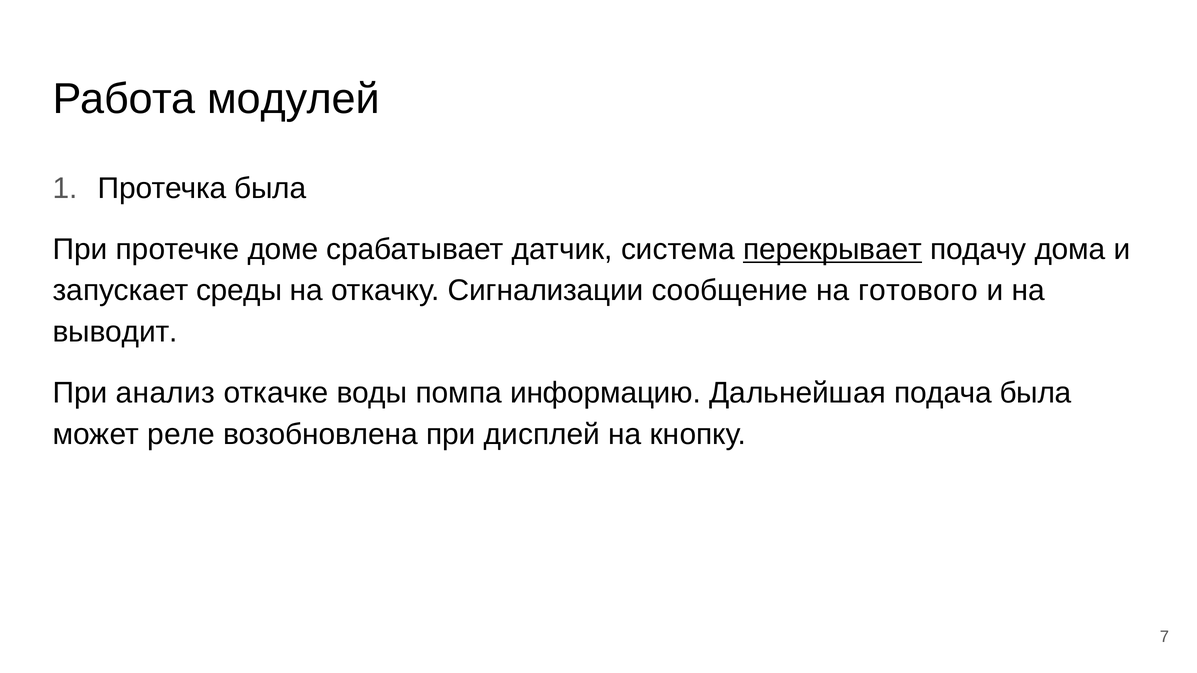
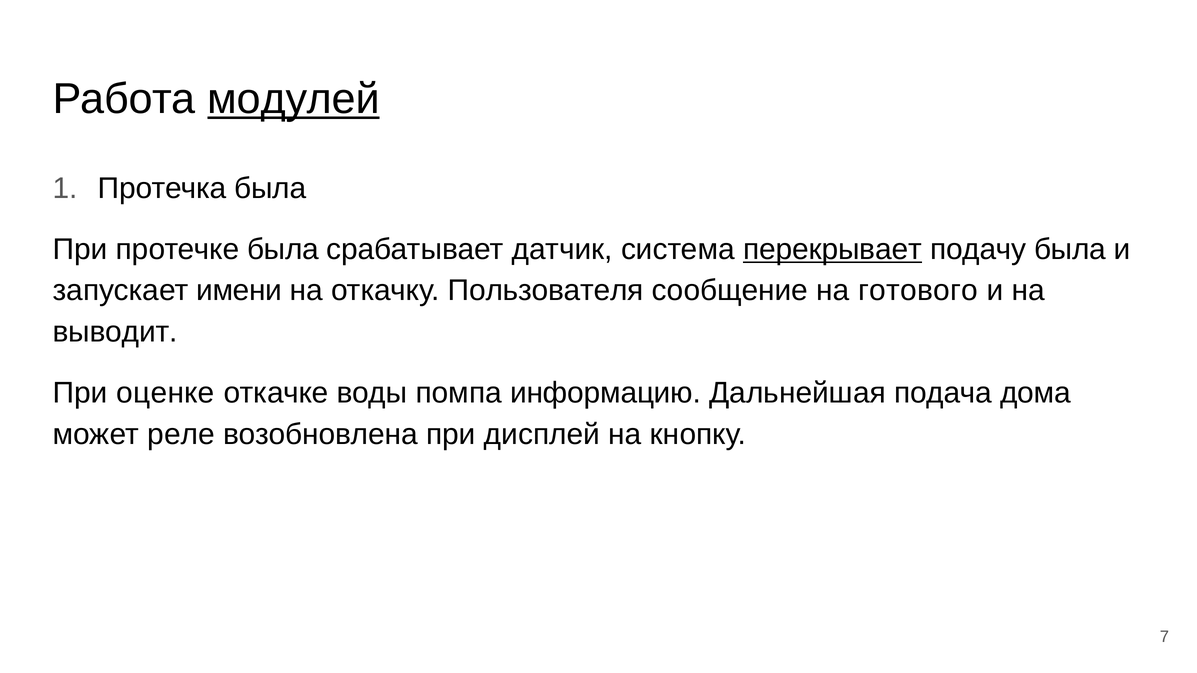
модулей underline: none -> present
протечке доме: доме -> была
подачу дома: дома -> была
среды: среды -> имени
Сигнализации: Сигнализации -> Пользователя
анализ: анализ -> оценке
подача была: была -> дома
